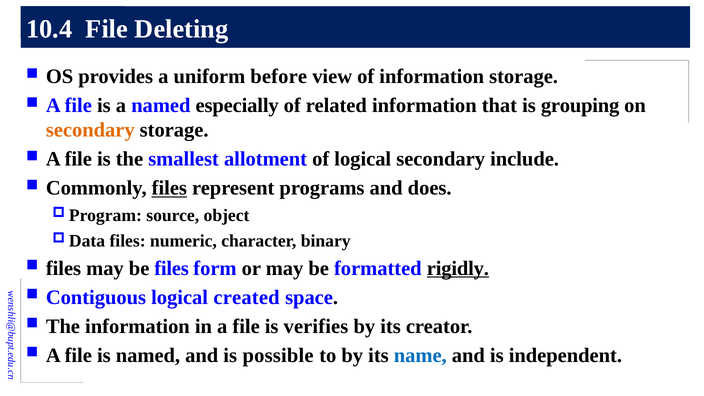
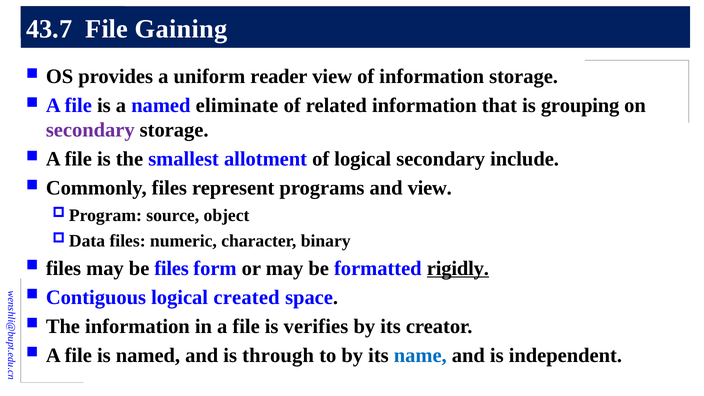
10.4: 10.4 -> 43.7
Deleting: Deleting -> Gaining
before: before -> reader
especially: especially -> eliminate
secondary at (90, 130) colour: orange -> purple
files at (169, 188) underline: present -> none
and does: does -> view
possible: possible -> through
